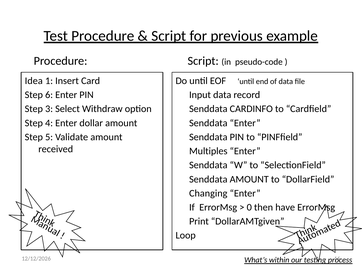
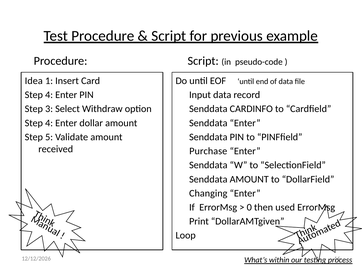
6 at (49, 95): 6 -> 4
Multiples: Multiples -> Purchase
have: have -> used
